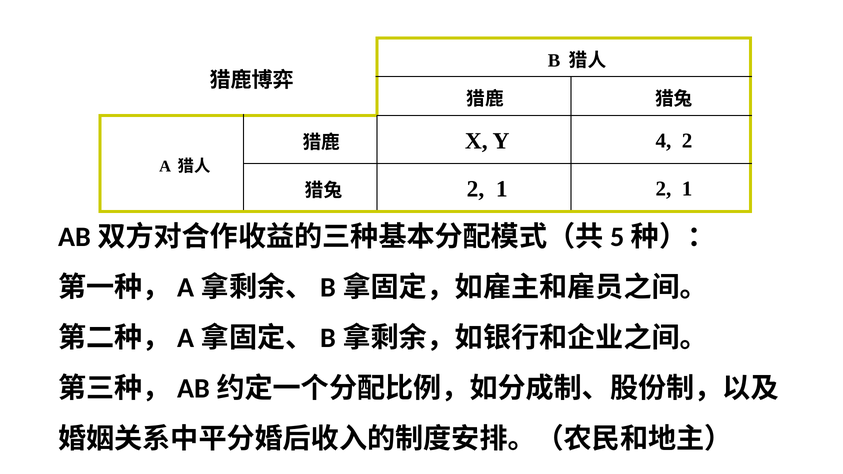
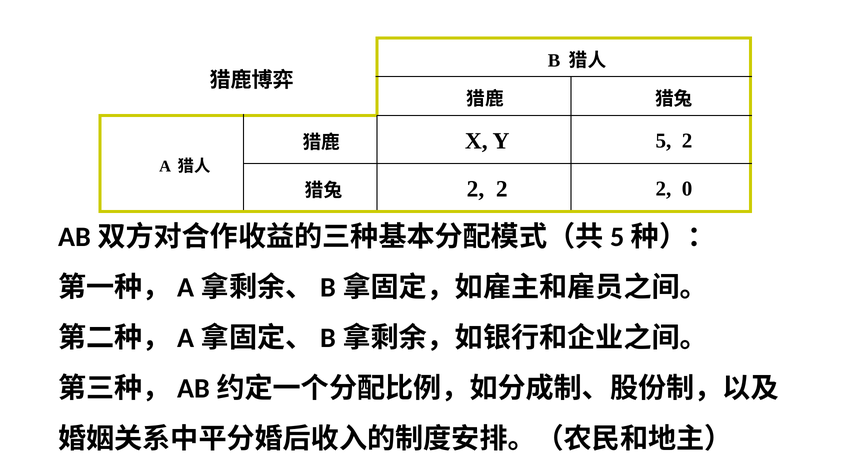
4: 4 -> 5
1 at (502, 189): 1 -> 2
1 at (687, 189): 1 -> 0
